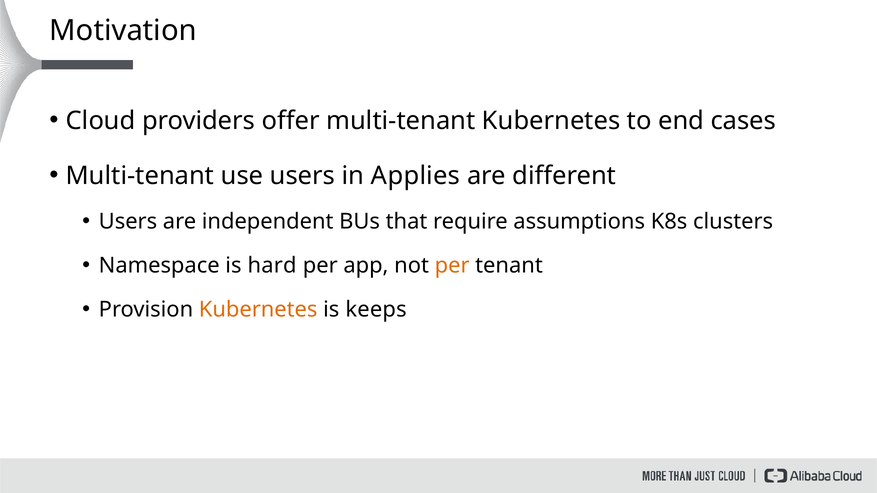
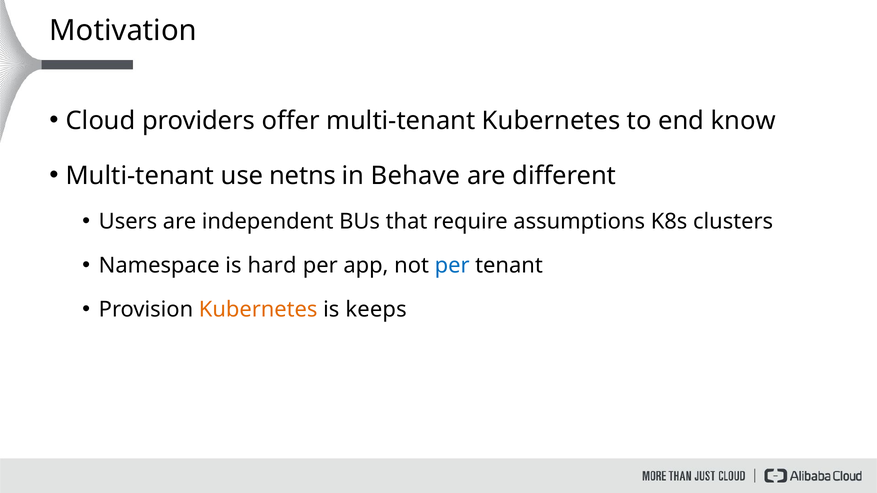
cases: cases -> know
use users: users -> netns
Applies: Applies -> Behave
per at (452, 266) colour: orange -> blue
